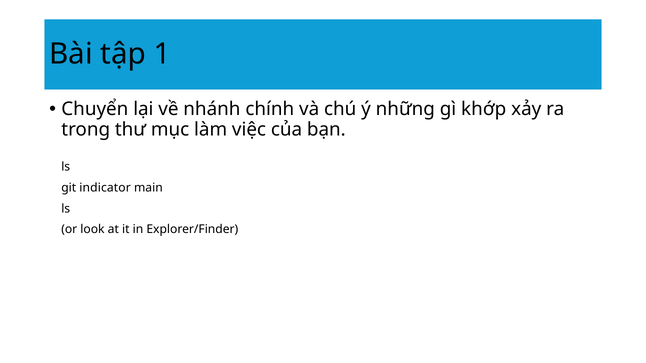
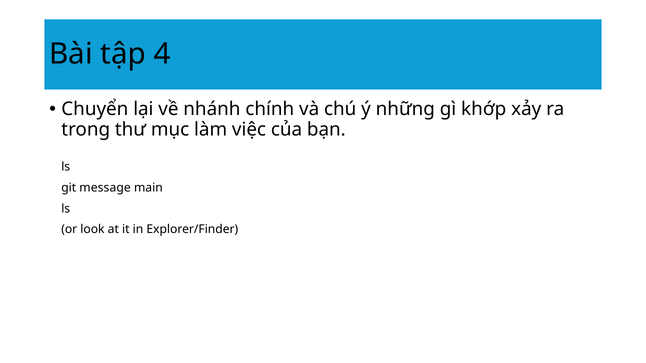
1: 1 -> 4
indicator: indicator -> message
